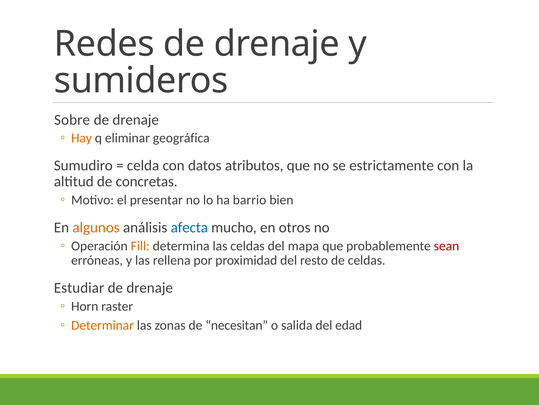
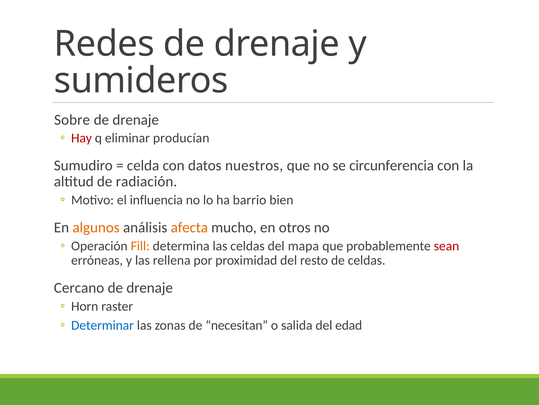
Hay colour: orange -> red
geográfica: geográfica -> producían
atributos: atributos -> nuestros
estrictamente: estrictamente -> circunferencia
concretas: concretas -> radiación
presentar: presentar -> influencia
afecta colour: blue -> orange
Estudiar: Estudiar -> Cercano
Determinar colour: orange -> blue
